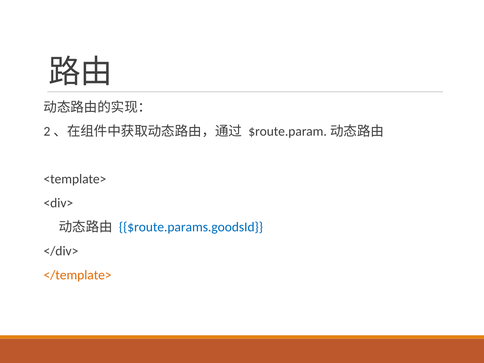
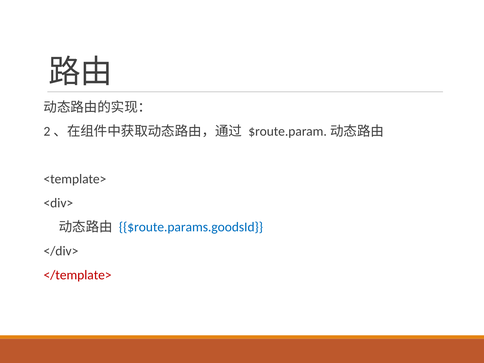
</template> colour: orange -> red
